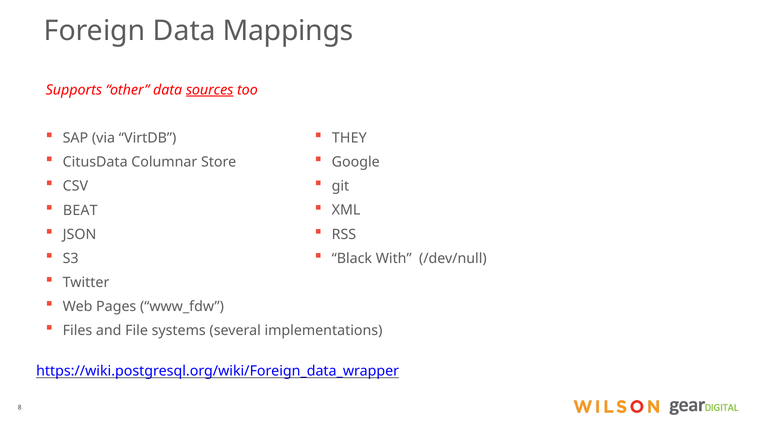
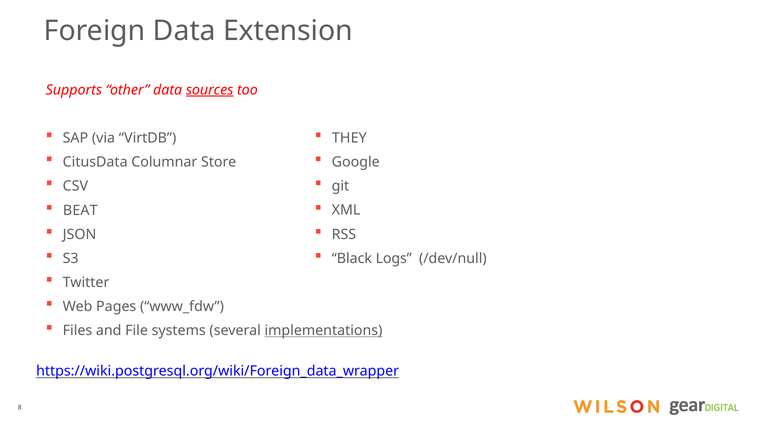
Mappings: Mappings -> Extension
With: With -> Logs
implementations underline: none -> present
